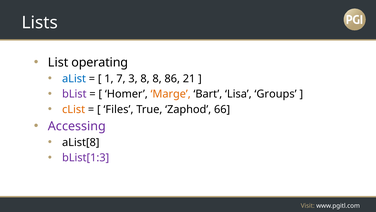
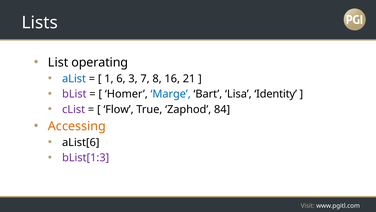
7: 7 -> 6
3 8: 8 -> 7
86: 86 -> 16
Marge colour: orange -> blue
Groups: Groups -> Identity
cList colour: orange -> purple
Files: Files -> Flow
66: 66 -> 84
Accessing colour: purple -> orange
aList[8: aList[8 -> aList[6
